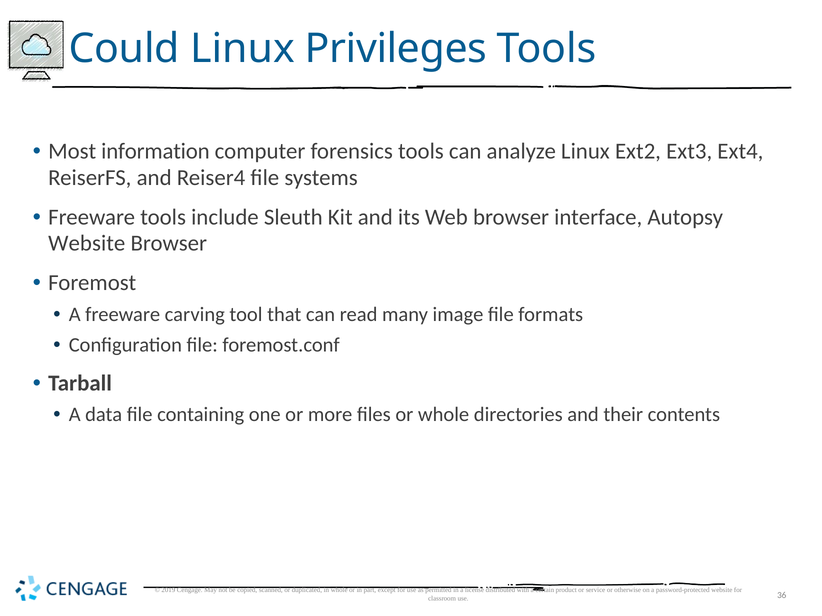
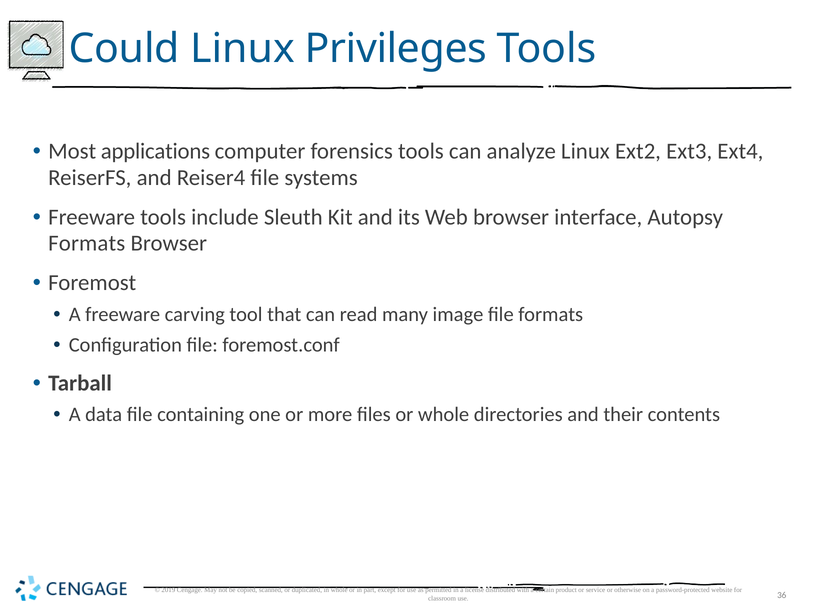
information: information -> applications
Website at (87, 243): Website -> Formats
